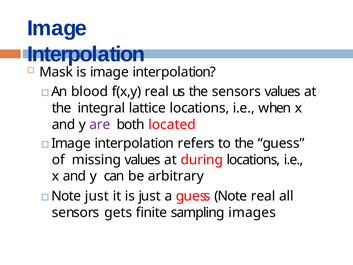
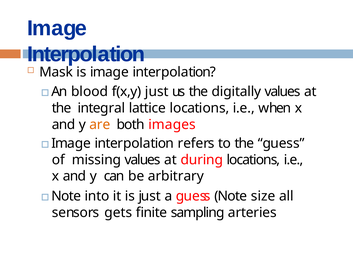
f(x,y real: real -> just
the sensors: sensors -> digitally
are colour: purple -> orange
located: located -> images
Note just: just -> into
Note real: real -> size
images: images -> arteries
